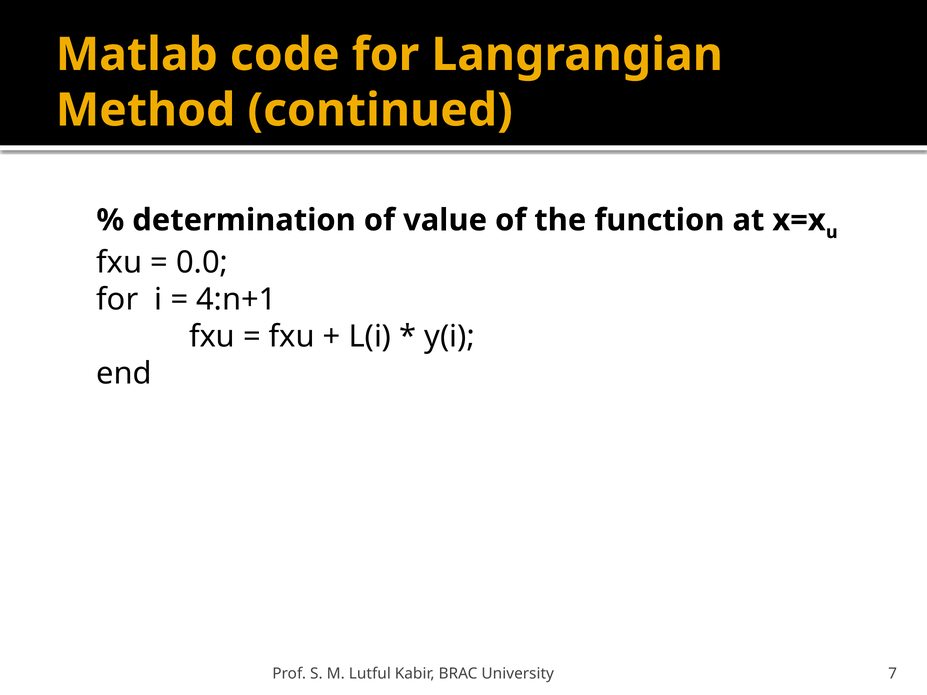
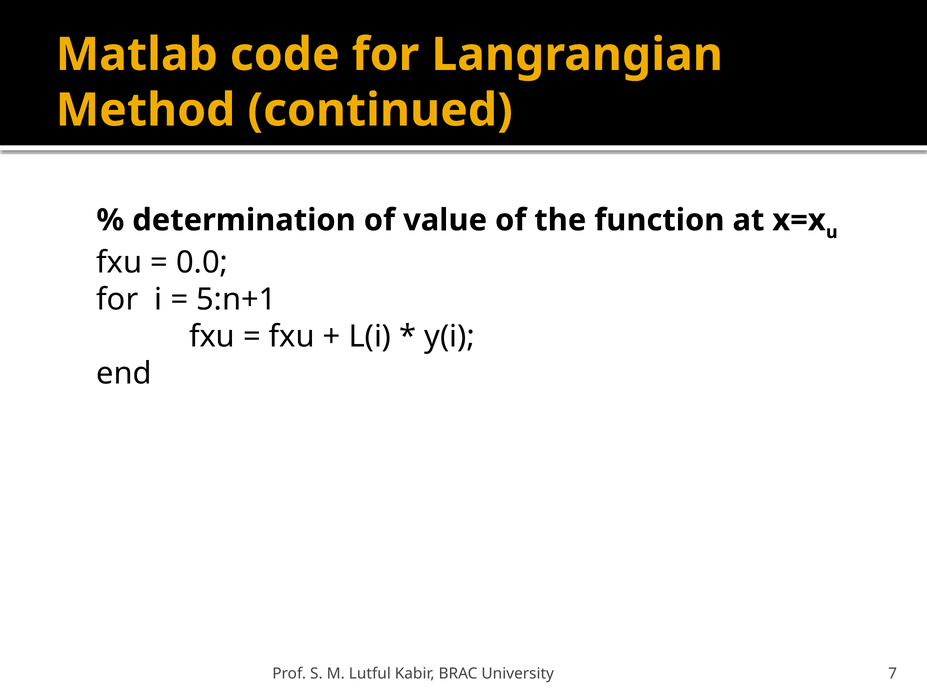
4:n+1: 4:n+1 -> 5:n+1
